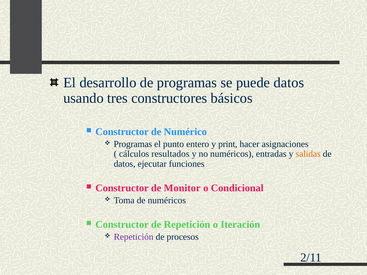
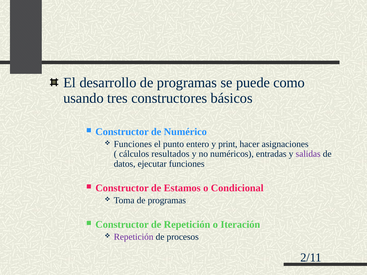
puede datos: datos -> como
Programas at (133, 144): Programas -> Funciones
salidas colour: orange -> purple
Monitor: Monitor -> Estamos
Toma de numéricos: numéricos -> programas
